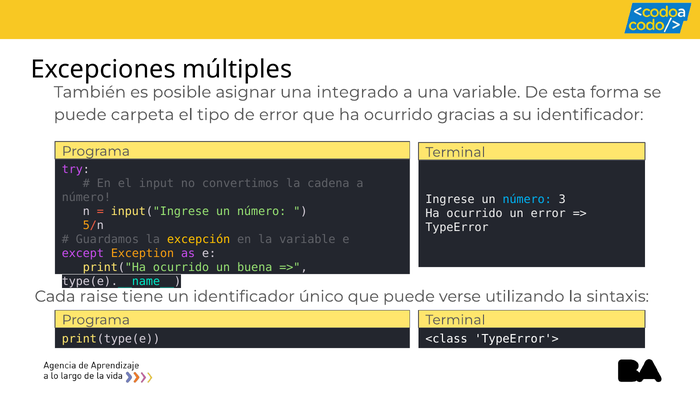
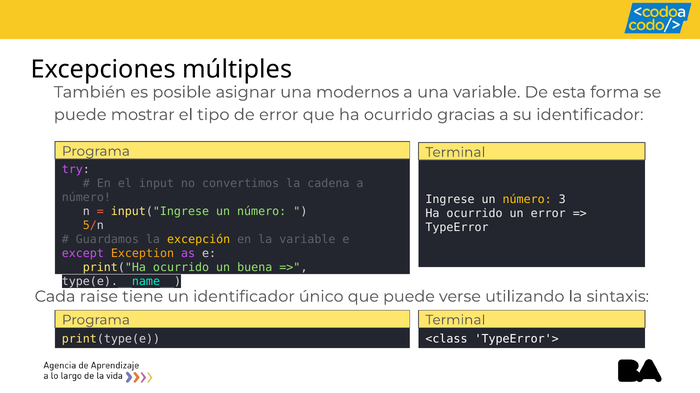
integrado: integrado -> modernos
carpeta: carpeta -> mostrar
número at (527, 200) colour: light blue -> yellow
